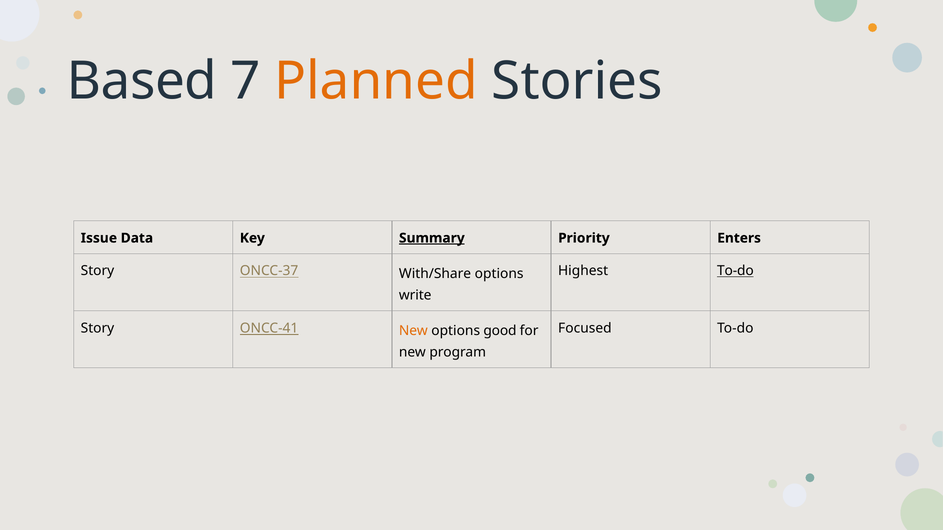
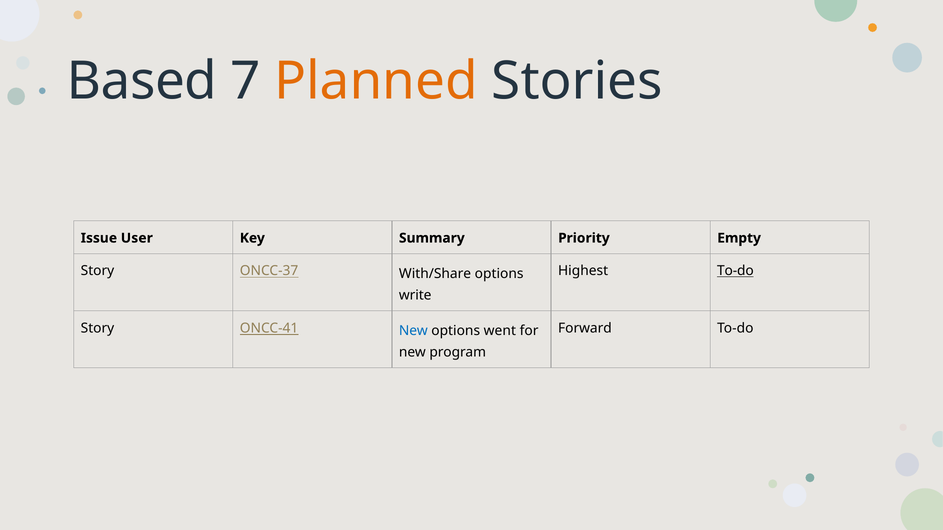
Data: Data -> User
Summary underline: present -> none
Enters: Enters -> Empty
New at (413, 331) colour: orange -> blue
good: good -> went
Focused: Focused -> Forward
